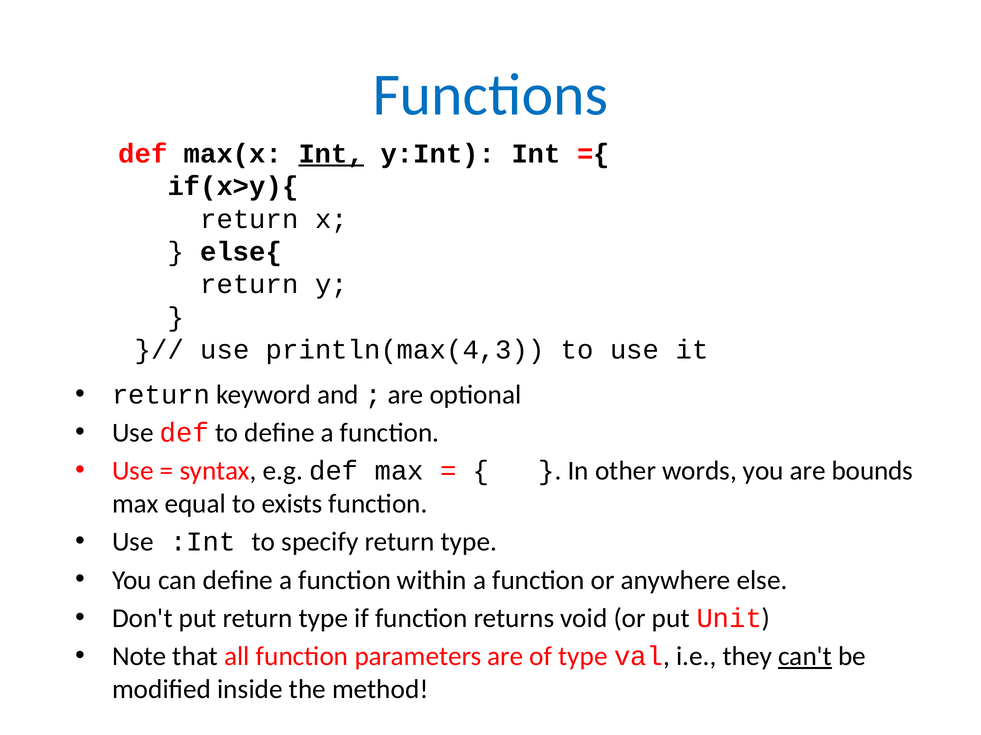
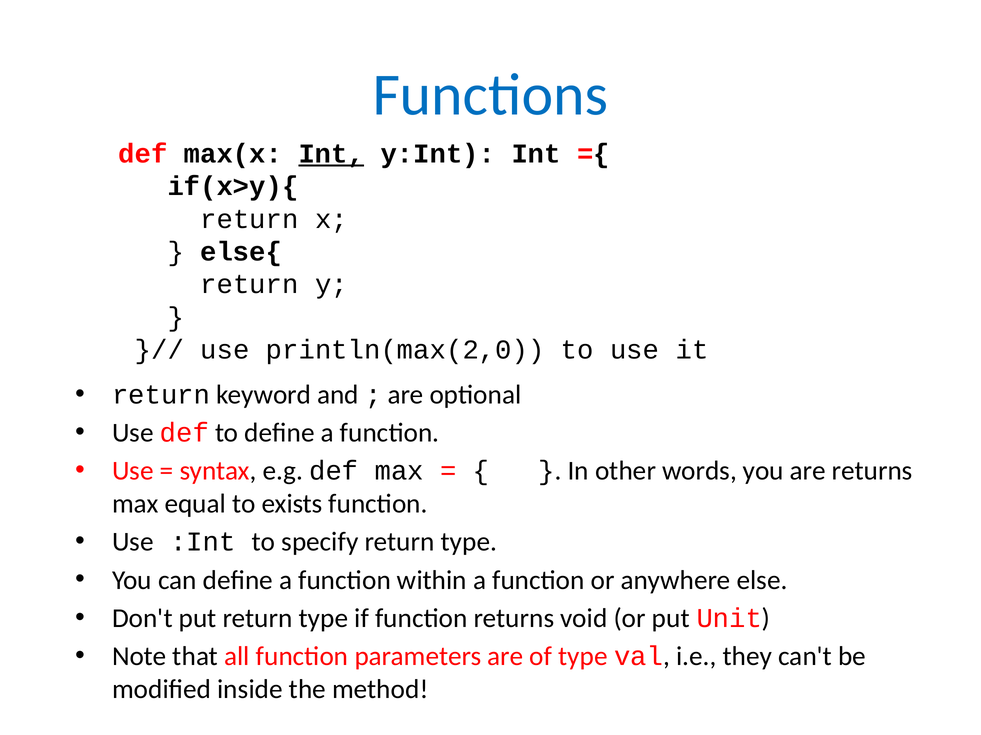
println(max(4,3: println(max(4,3 -> println(max(2,0
are bounds: bounds -> returns
can't underline: present -> none
